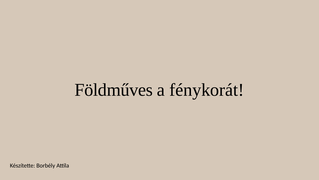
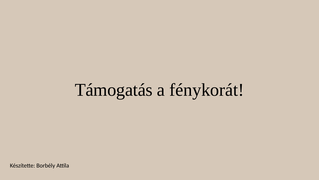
Földműves: Földműves -> Támogatás
